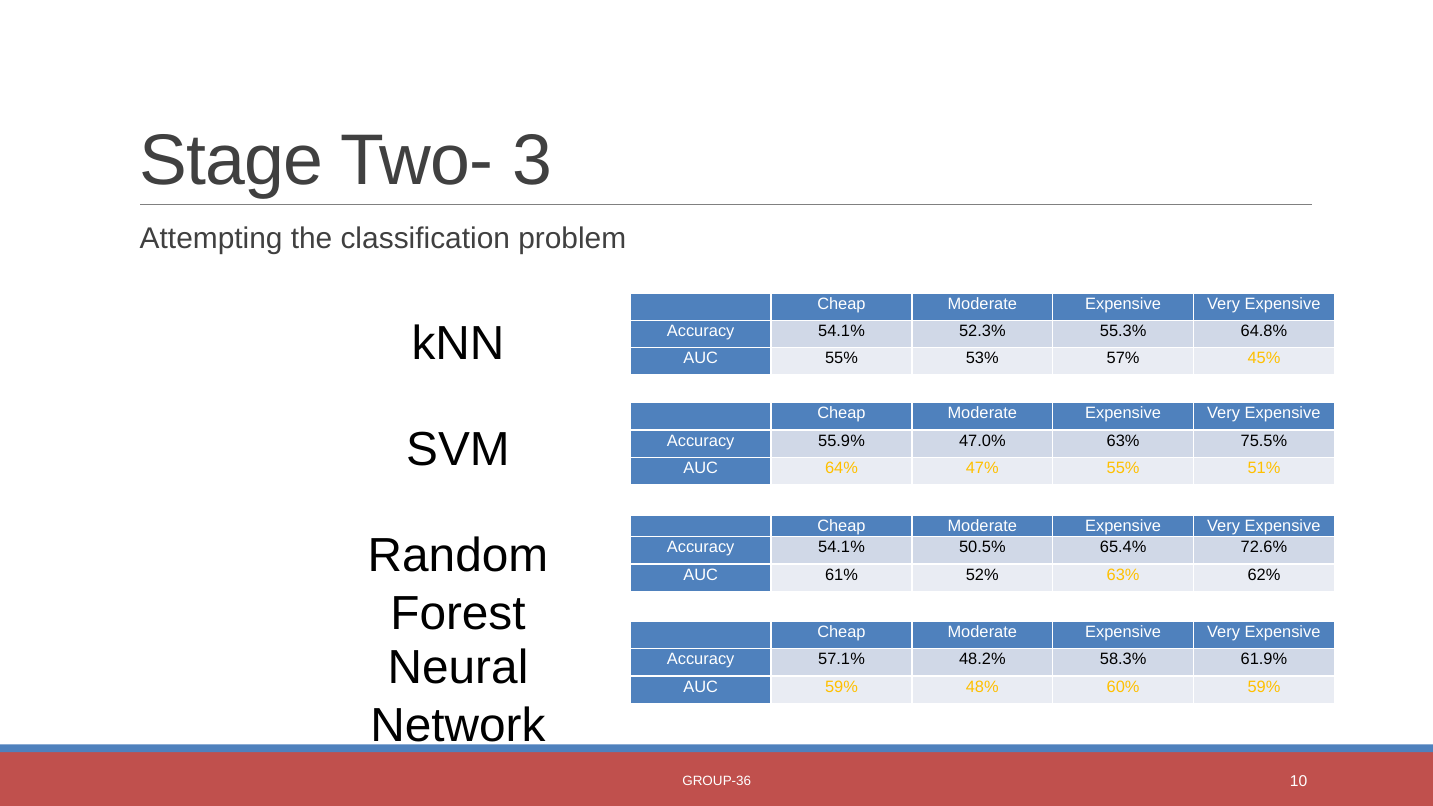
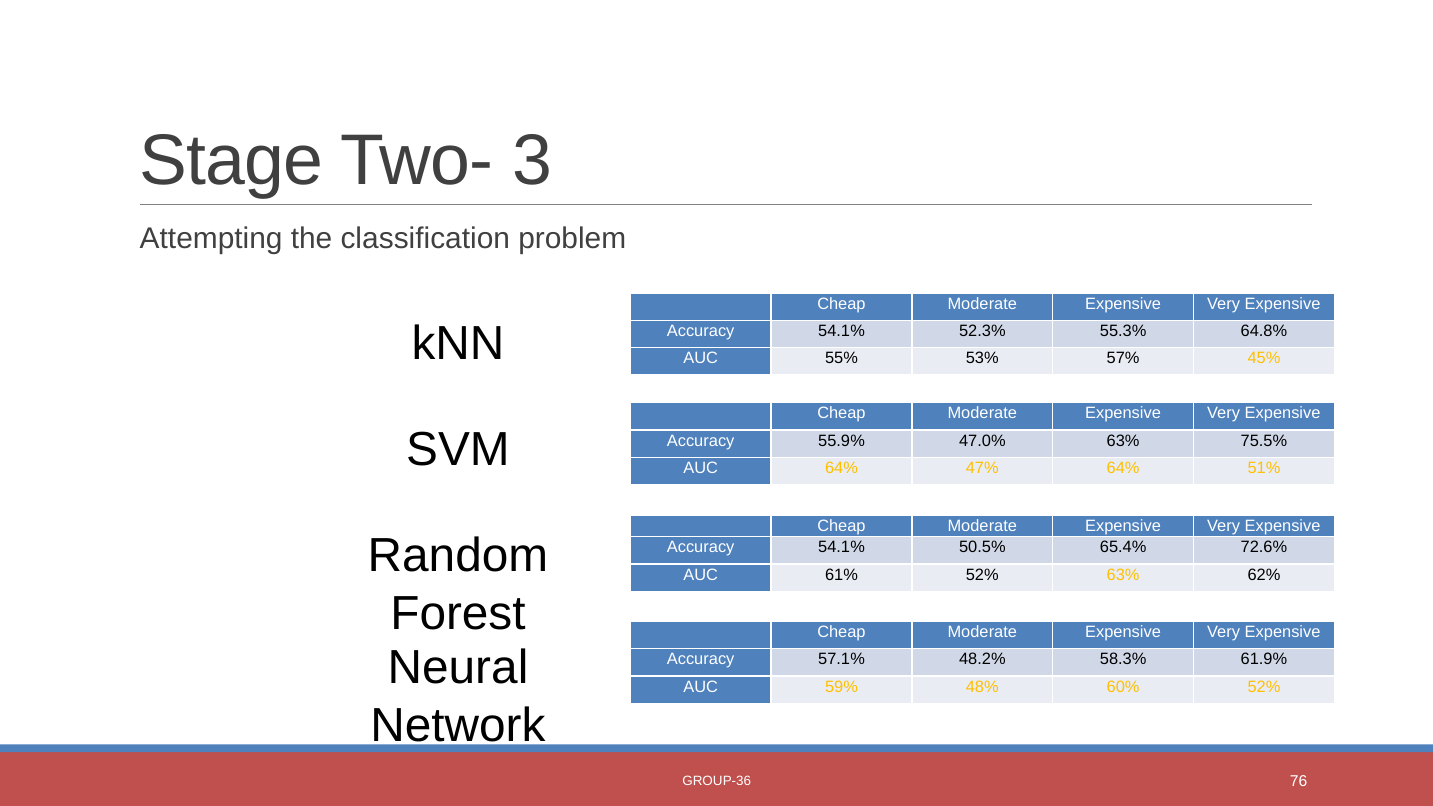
47% 55%: 55% -> 64%
60% 59%: 59% -> 52%
10: 10 -> 76
